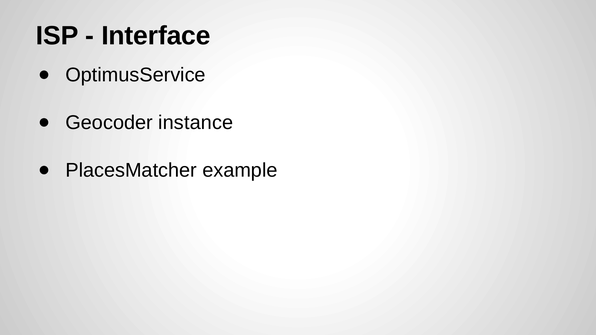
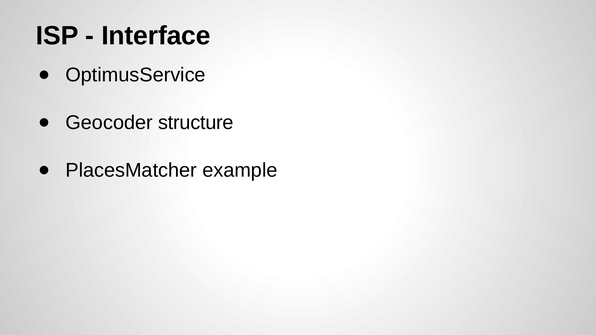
instance: instance -> structure
